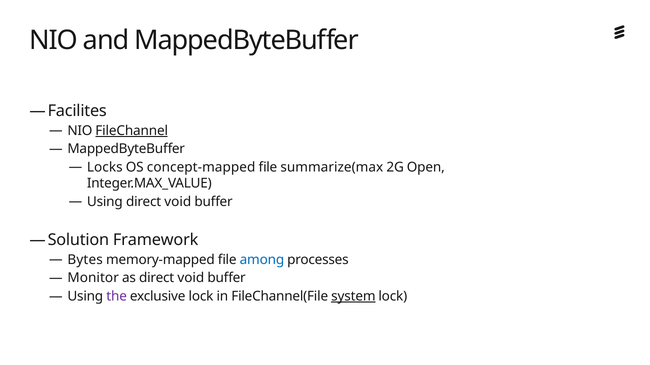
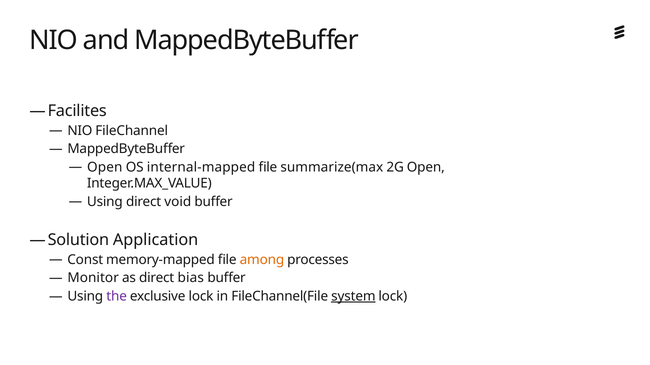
FileChannel underline: present -> none
Locks at (105, 167): Locks -> Open
concept-mapped: concept-mapped -> internal-mapped
Framework: Framework -> Application
Bytes: Bytes -> Const
among colour: blue -> orange
as direct void: void -> bias
